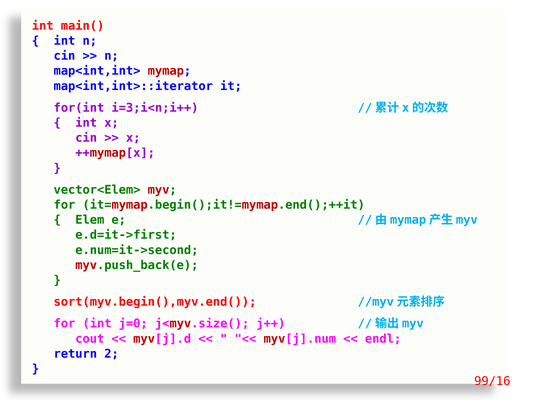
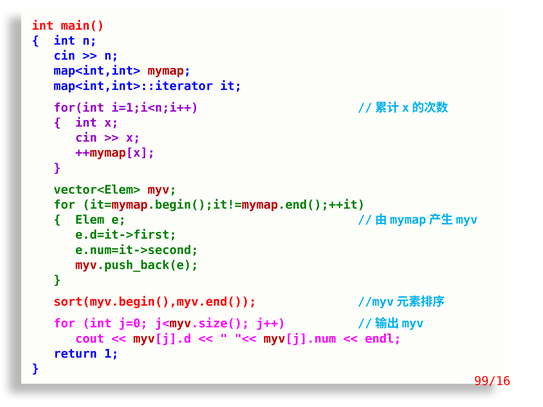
i=3;i<n;i++: i=3;i<n;i++ -> i=1;i<n;i++
2: 2 -> 1
